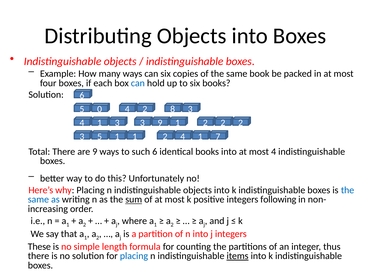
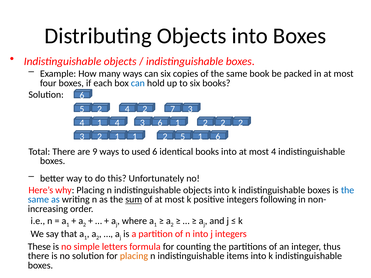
5 0: 0 -> 2
8: 8 -> 7
1 3: 3 -> 4
3 9: 9 -> 6
3 5: 5 -> 2
2 4: 4 -> 5
1 7: 7 -> 6
such: such -> used
length: length -> letters
placing at (134, 256) colour: blue -> orange
items underline: present -> none
